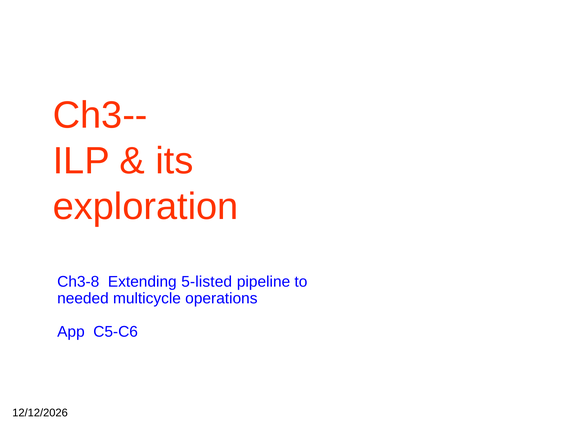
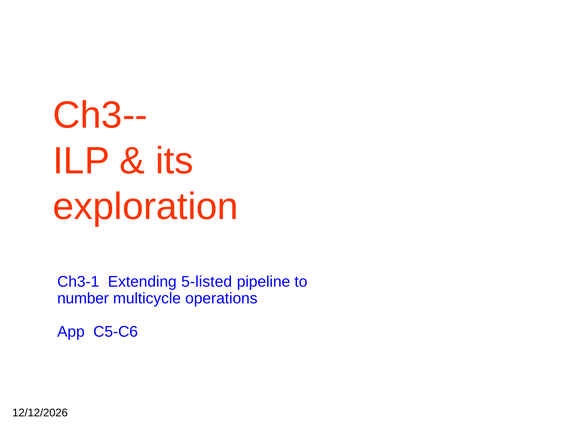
Ch3-8: Ch3-8 -> Ch3-1
needed: needed -> number
